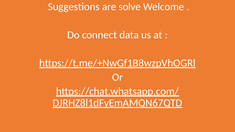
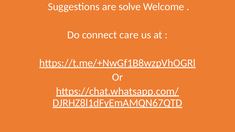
data: data -> care
